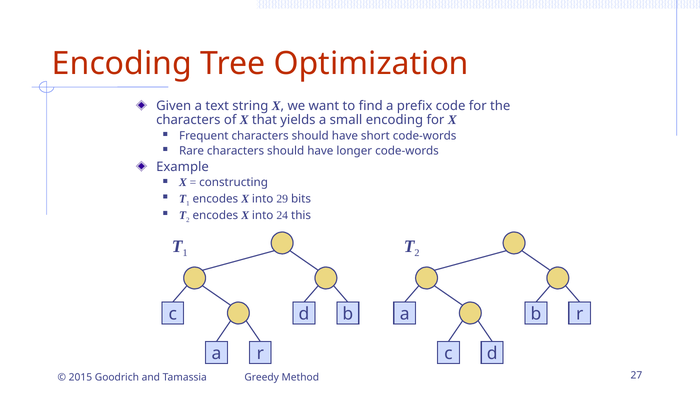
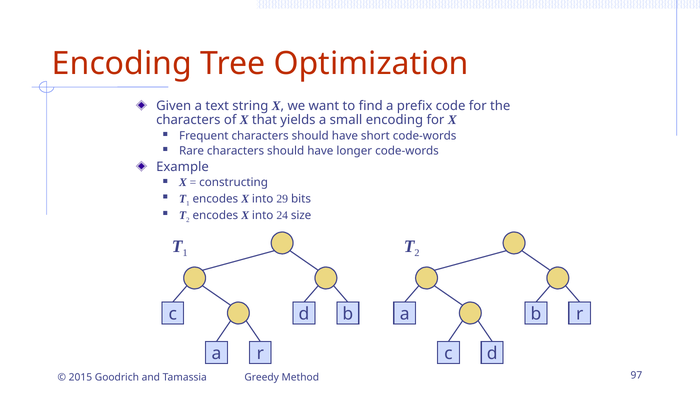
this: this -> size
27: 27 -> 97
